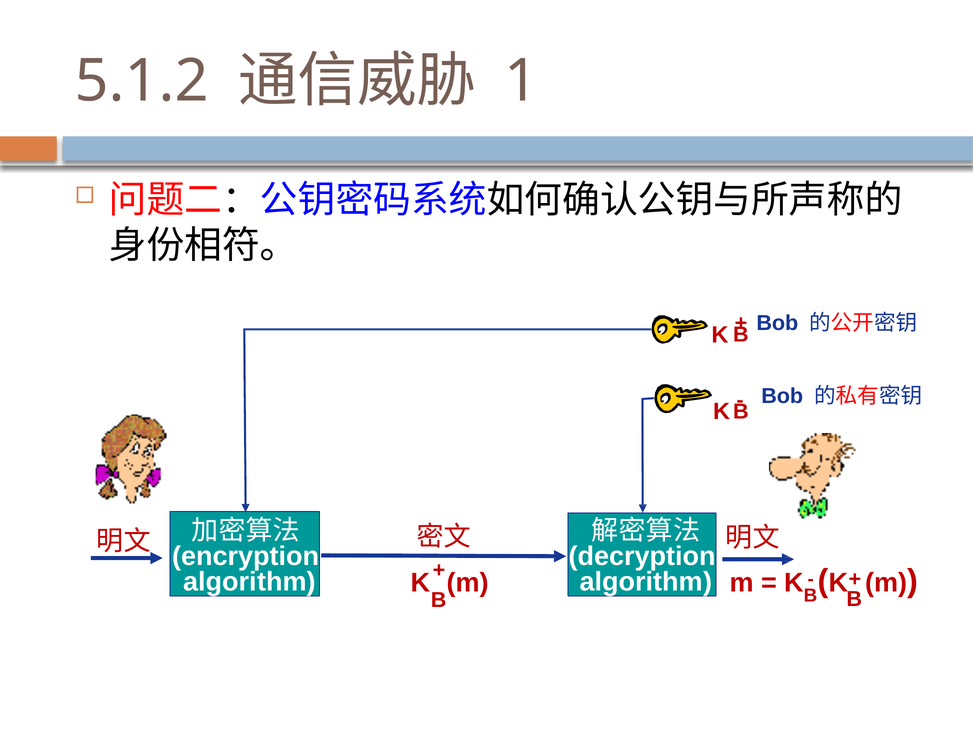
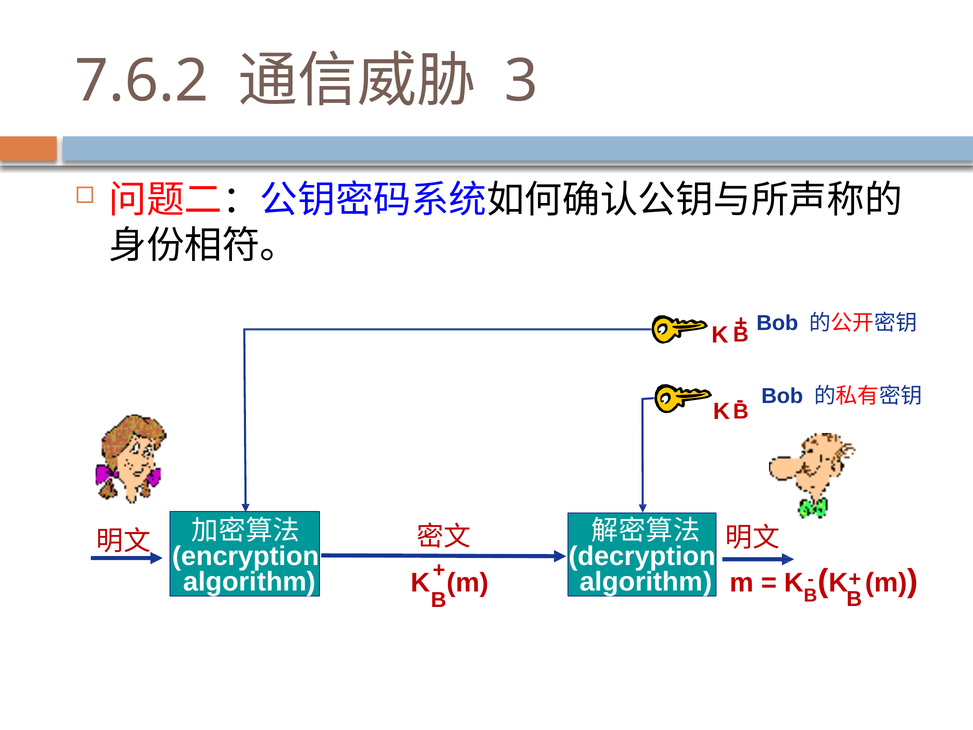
5.1.2: 5.1.2 -> 7.6.2
1: 1 -> 3
